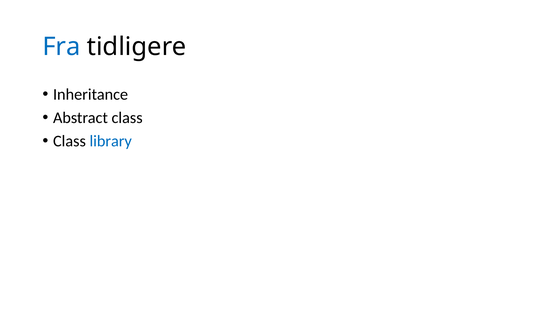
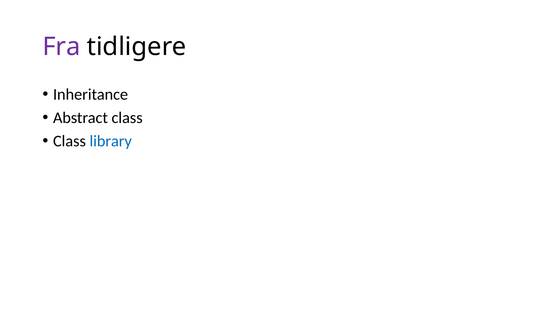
Fra colour: blue -> purple
